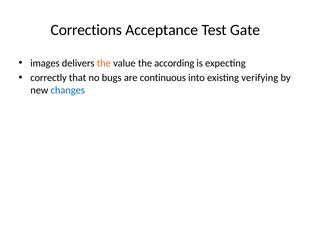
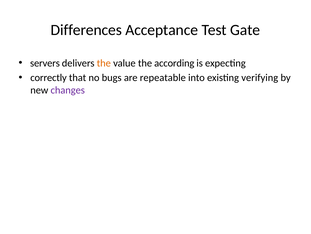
Corrections: Corrections -> Differences
images: images -> servers
continuous: continuous -> repeatable
changes colour: blue -> purple
